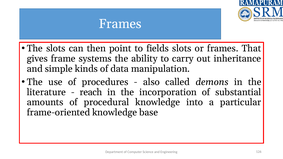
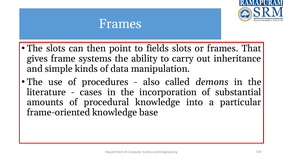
reach: reach -> cases
